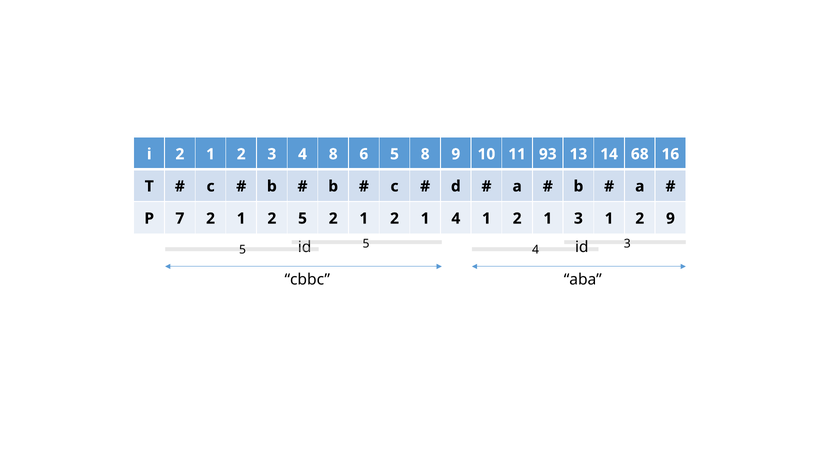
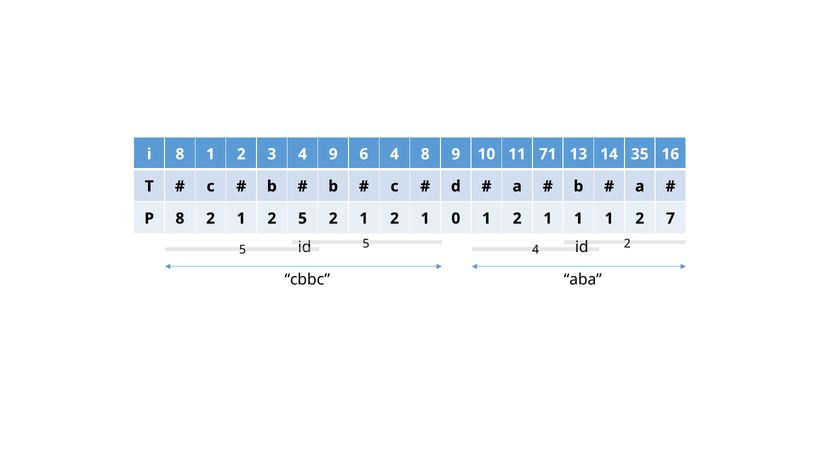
i 2: 2 -> 8
4 8: 8 -> 9
6 5: 5 -> 4
93: 93 -> 71
68: 68 -> 35
P 7: 7 -> 8
1 4: 4 -> 0
2 1 3: 3 -> 1
2 9: 9 -> 7
id 3: 3 -> 2
